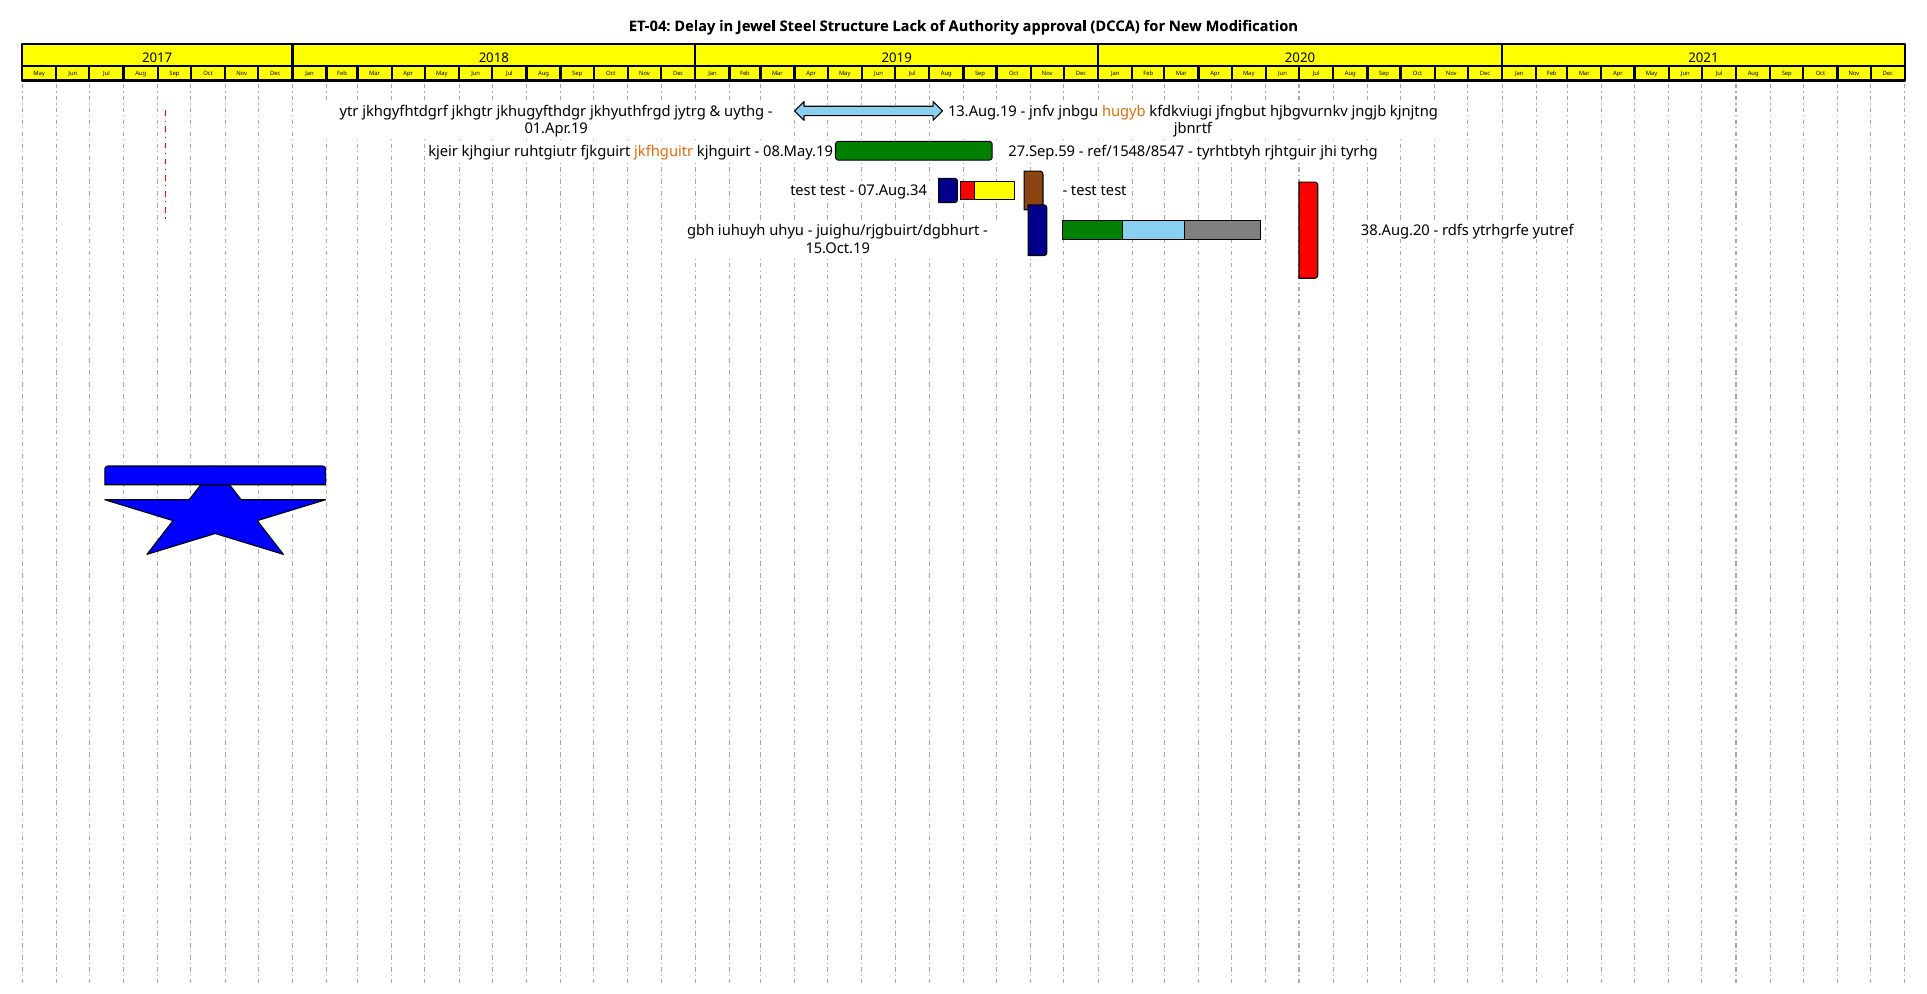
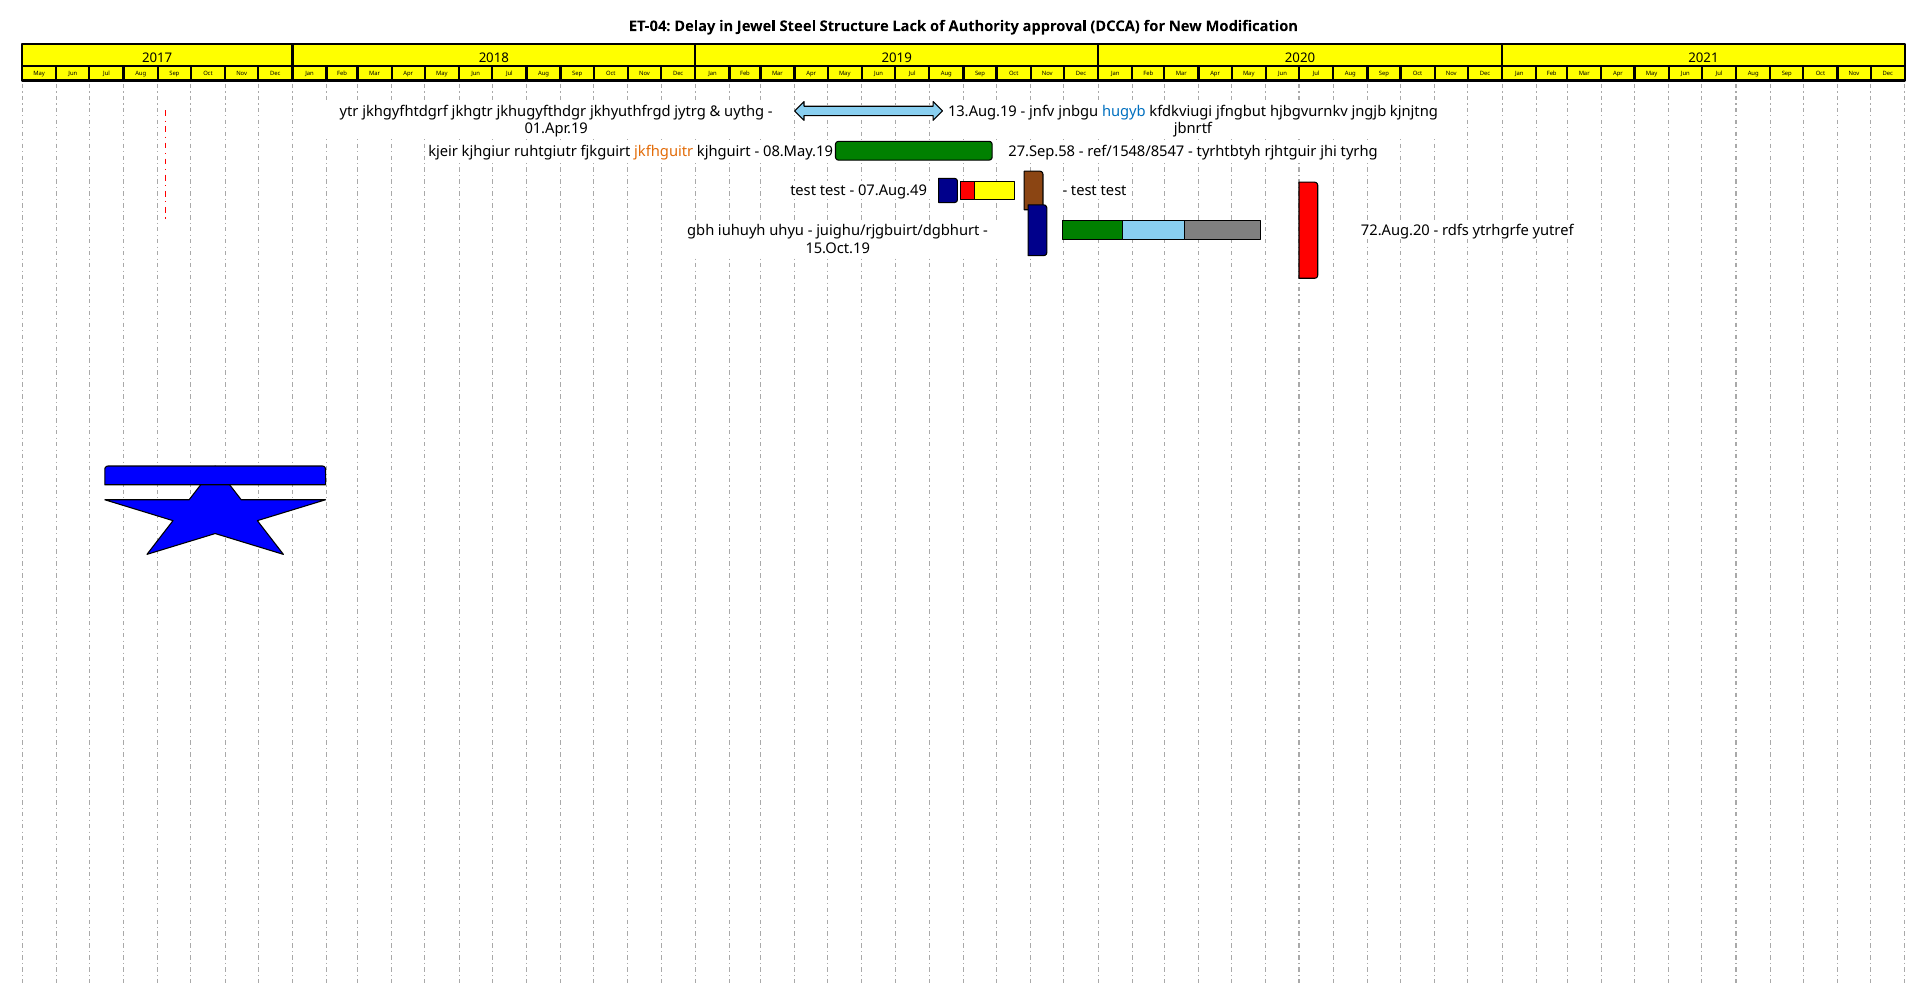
hugyb colour: orange -> blue
27.Sep.59: 27.Sep.59 -> 27.Sep.58
07.Aug.34: 07.Aug.34 -> 07.Aug.49
38.Aug.20: 38.Aug.20 -> 72.Aug.20
